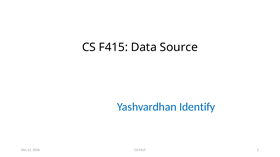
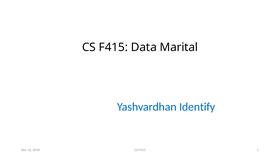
Source: Source -> Marital
